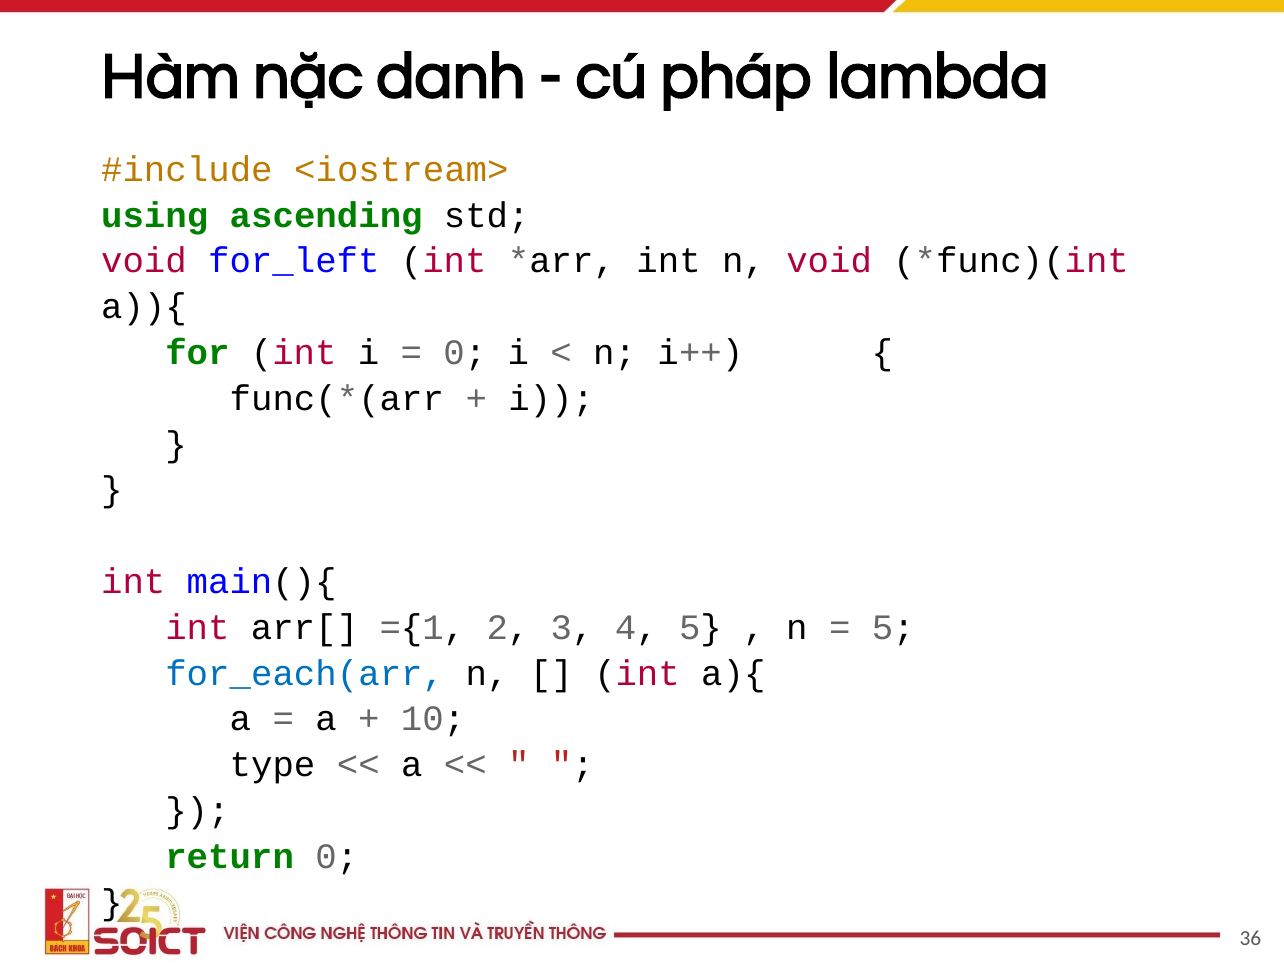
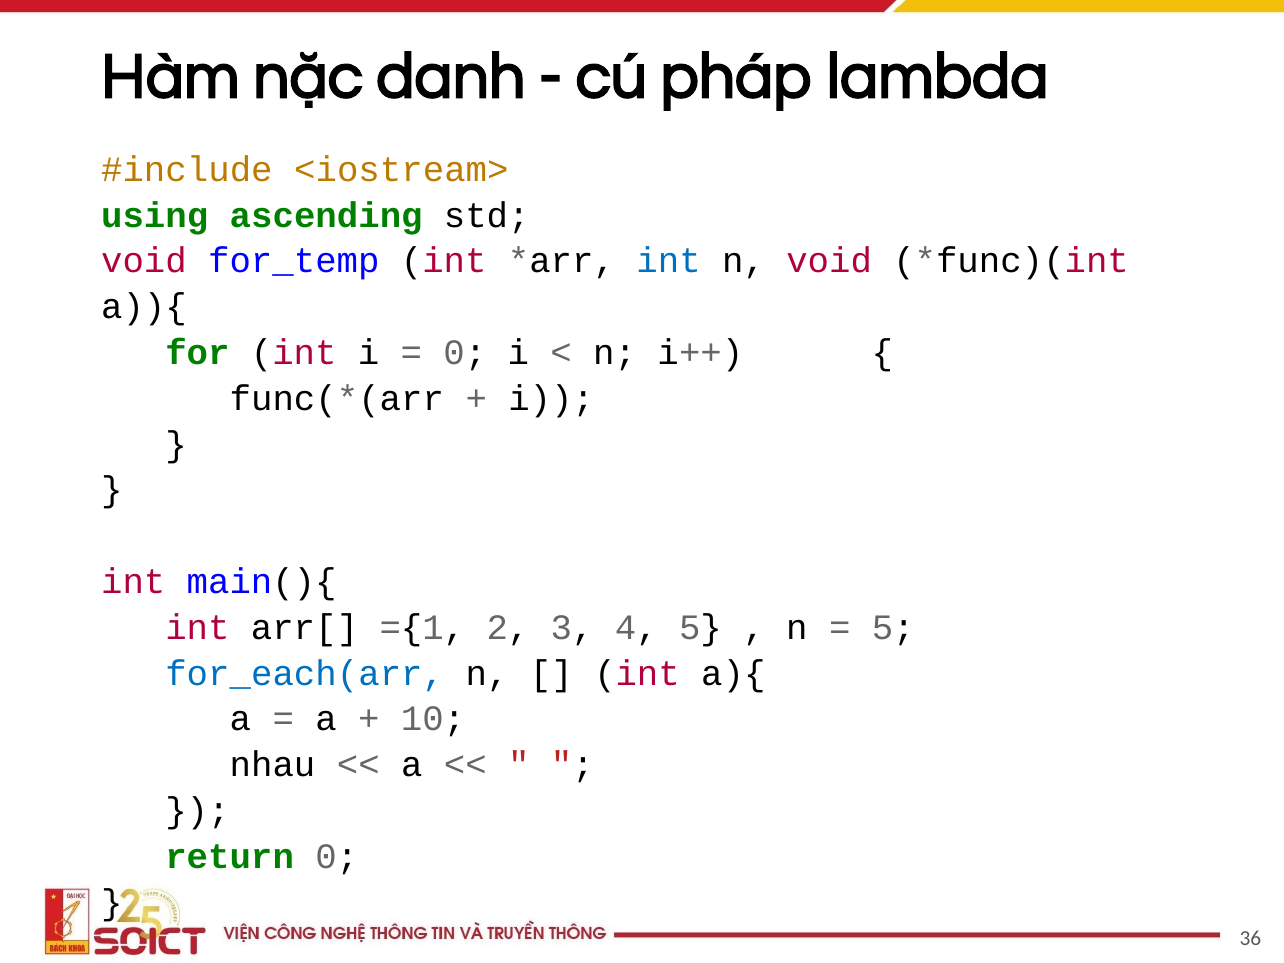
for_left: for_left -> for_temp
int at (669, 261) colour: black -> blue
type: type -> nhau
